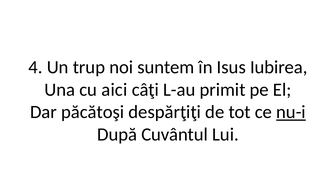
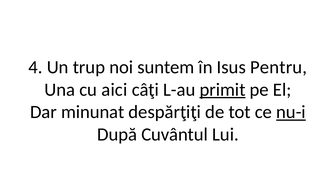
Iubirea: Iubirea -> Pentru
primit underline: none -> present
păcătoşi: păcătoşi -> minunat
